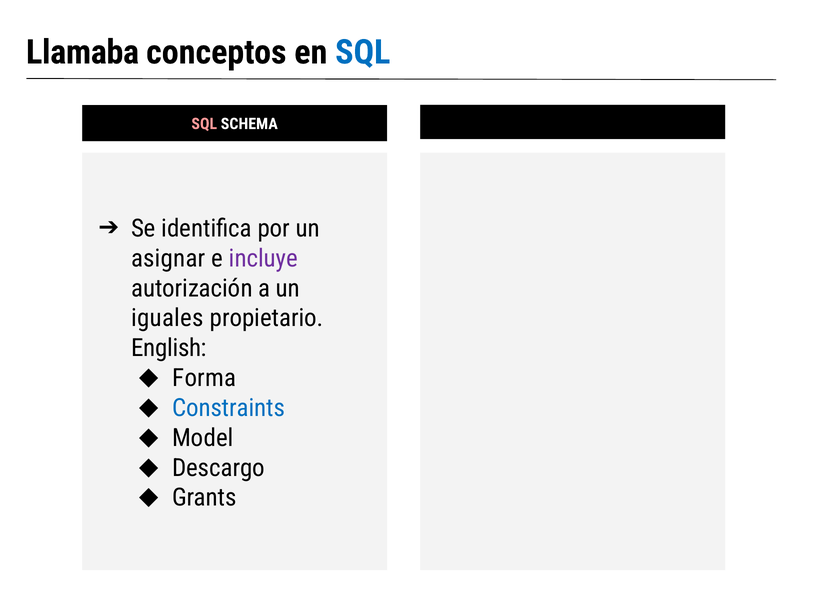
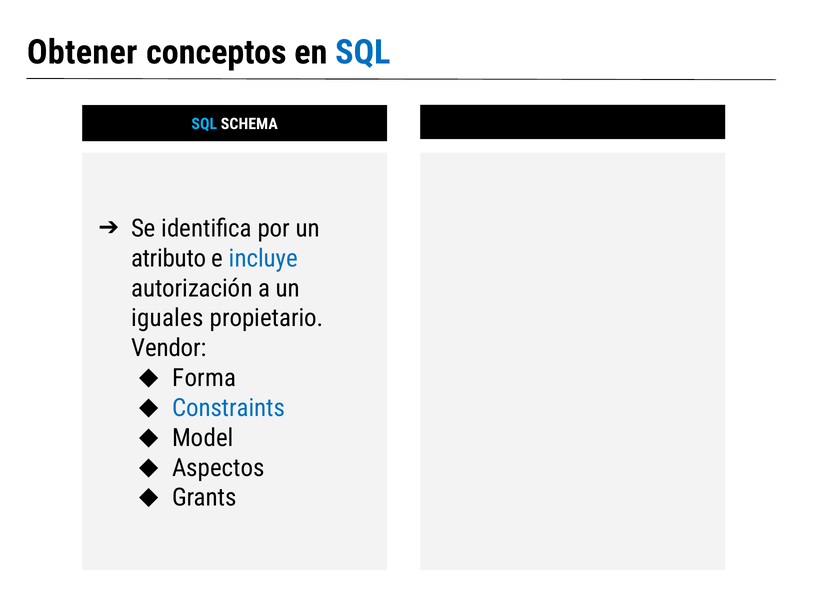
Llamaba: Llamaba -> Obtener
SQL at (204, 124) colour: pink -> light blue
asignar: asignar -> atributo
incluye colour: purple -> blue
English: English -> Vendor
Descargo: Descargo -> Aspectos
